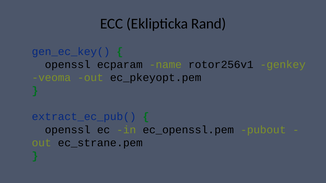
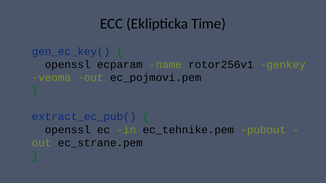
Rand: Rand -> Time
ec_pkeyopt.pem: ec_pkeyopt.pem -> ec_pojmovi.pem
ec_openssl.pem: ec_openssl.pem -> ec_tehnike.pem
